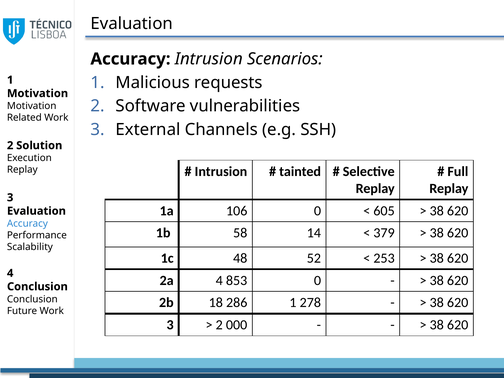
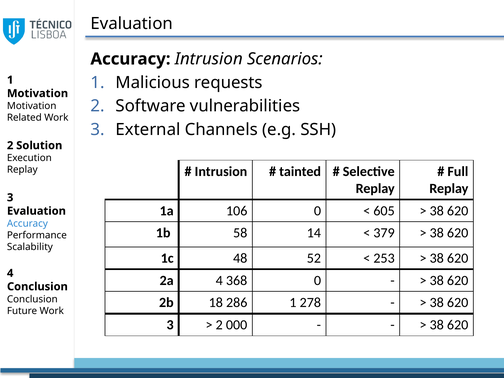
853: 853 -> 368
